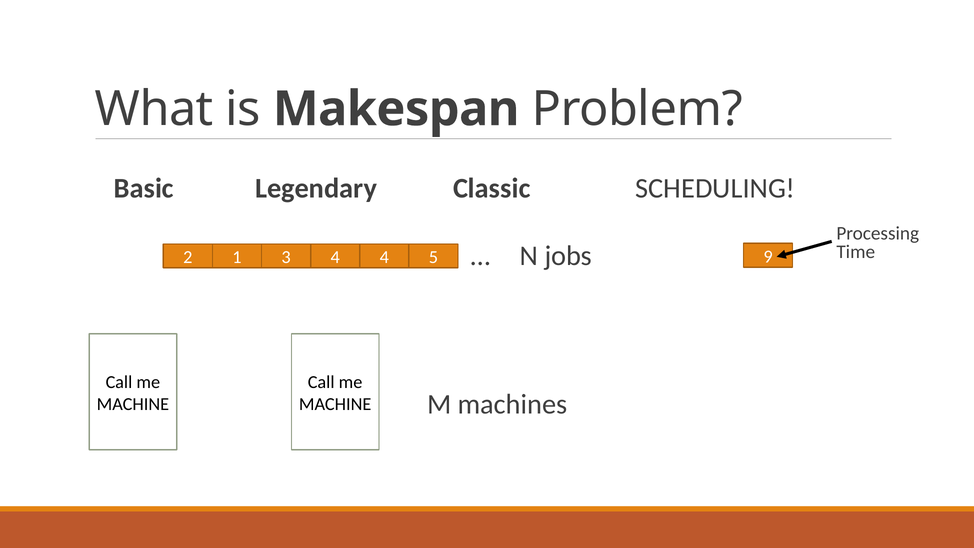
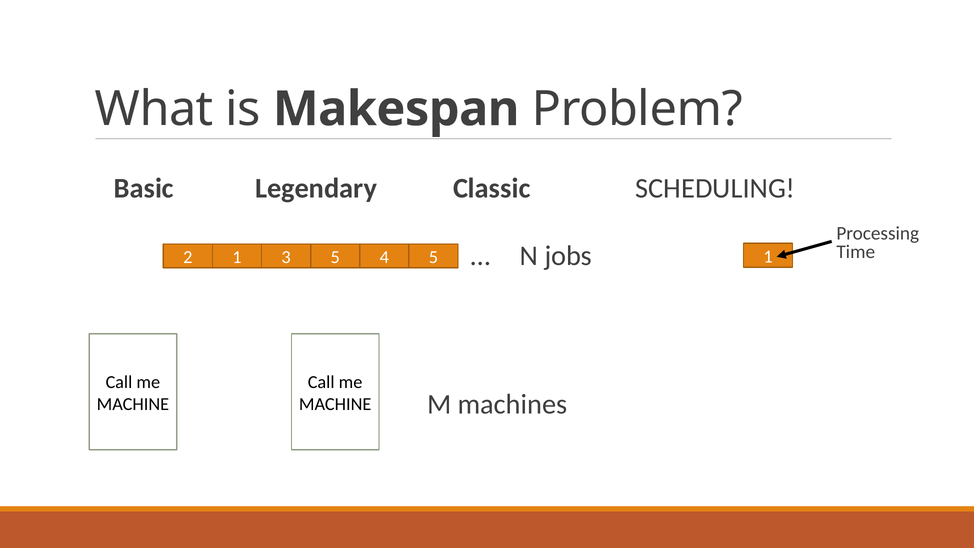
3 4: 4 -> 5
jobs 9: 9 -> 1
